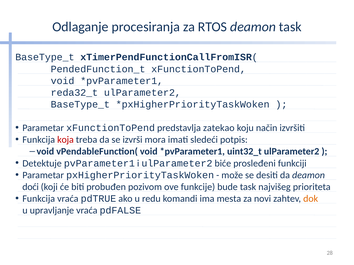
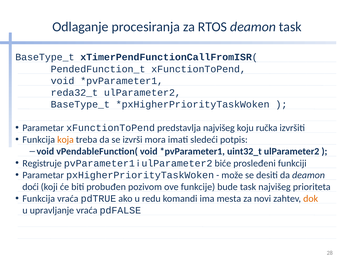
predstavlja zatekao: zatekao -> najvišeg
način: način -> ručka
koja colour: red -> orange
Detektuje: Detektuje -> Registruje
